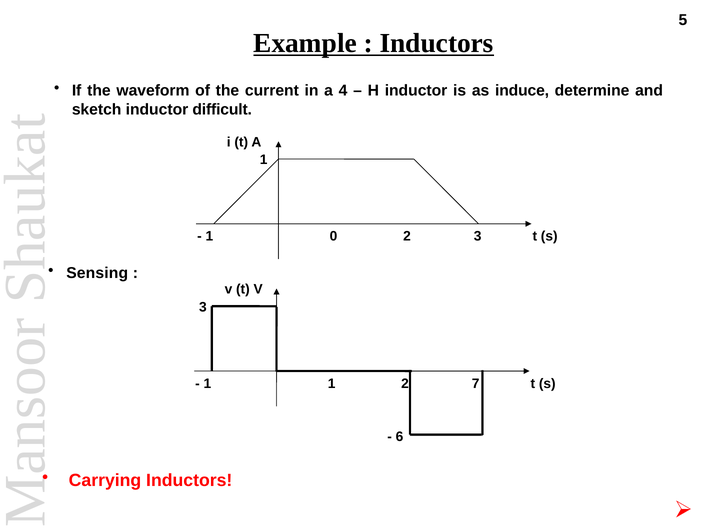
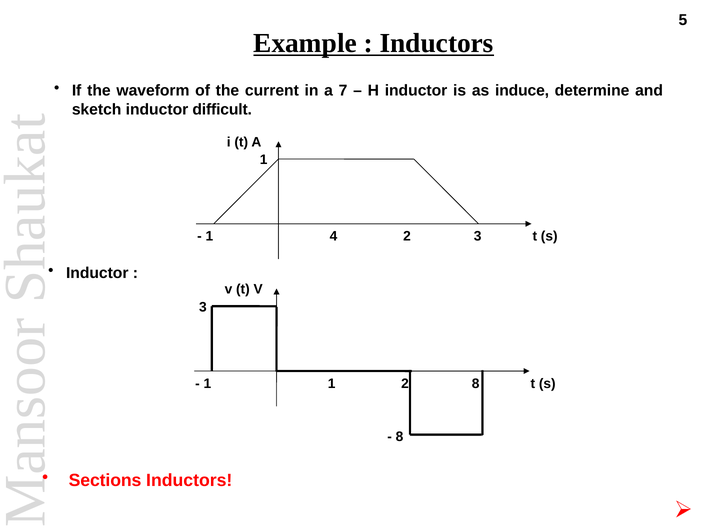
4: 4 -> 7
0: 0 -> 4
Sensing at (97, 273): Sensing -> Inductor
2 7: 7 -> 8
6 at (399, 436): 6 -> 8
Carrying: Carrying -> Sections
